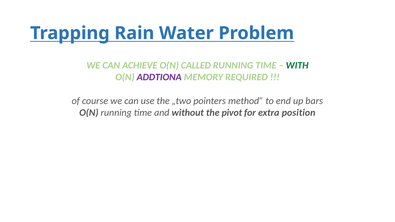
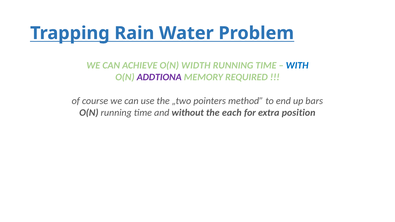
CALLED: CALLED -> WIDTH
WITH colour: green -> blue
pivot: pivot -> each
